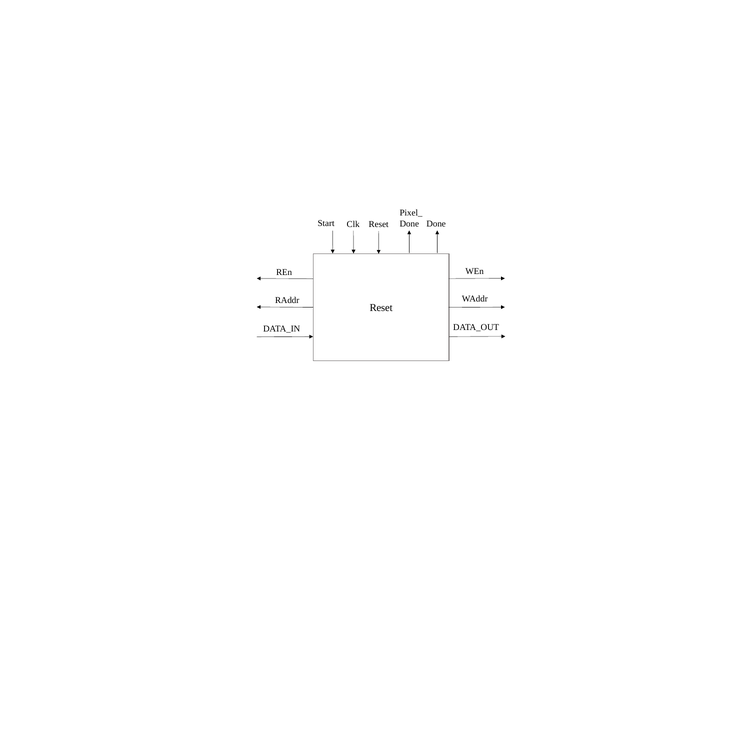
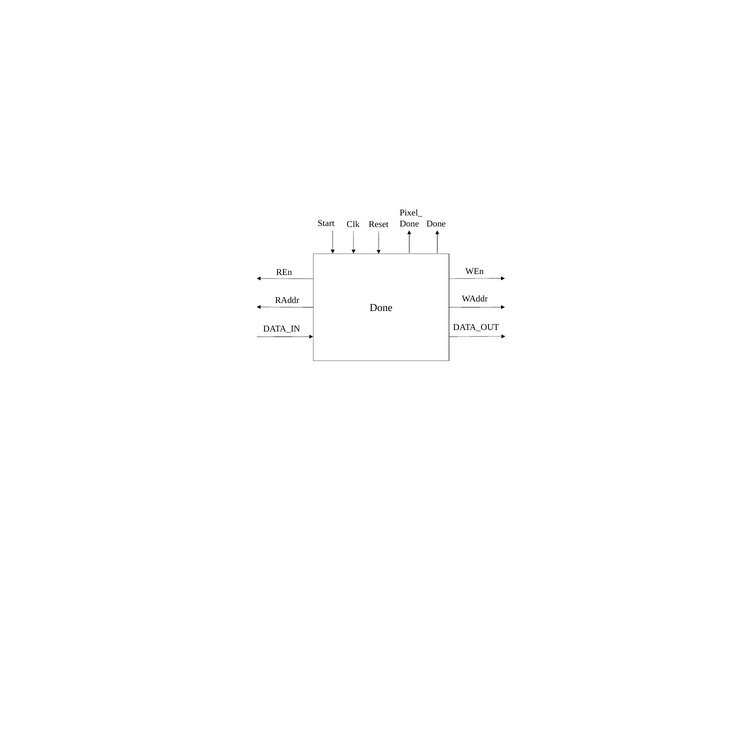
Reset at (381, 308): Reset -> Done
